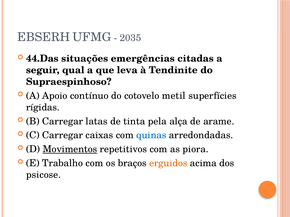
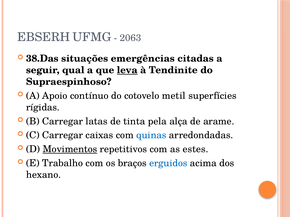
2035: 2035 -> 2063
44.Das: 44.Das -> 38.Das
leva underline: none -> present
piora: piora -> estes
erguidos colour: orange -> blue
psicose: psicose -> hexano
